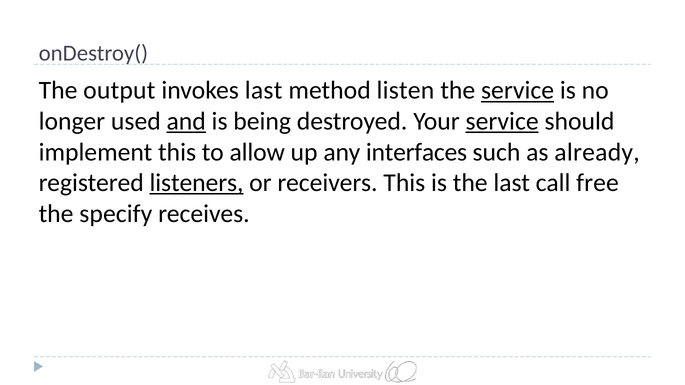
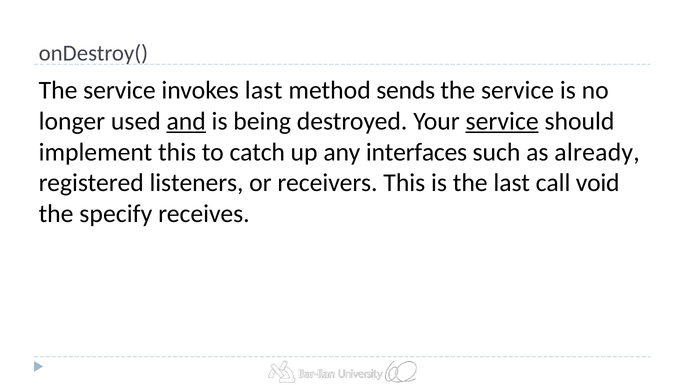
output at (119, 91): output -> service
listen: listen -> sends
service at (518, 91) underline: present -> none
allow: allow -> catch
listeners underline: present -> none
free: free -> void
